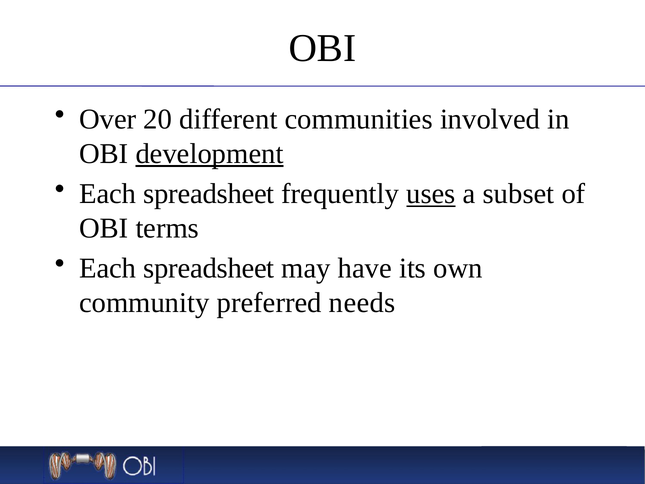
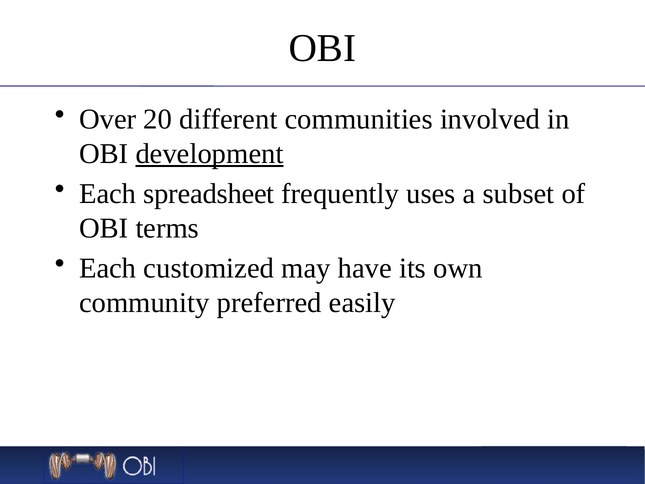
uses underline: present -> none
spreadsheet at (209, 268): spreadsheet -> customized
needs: needs -> easily
